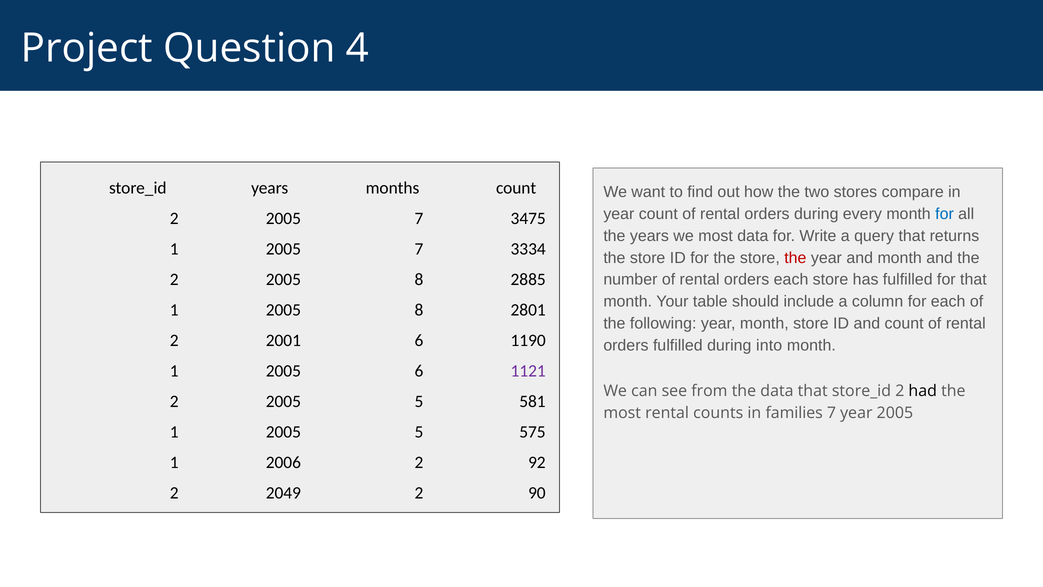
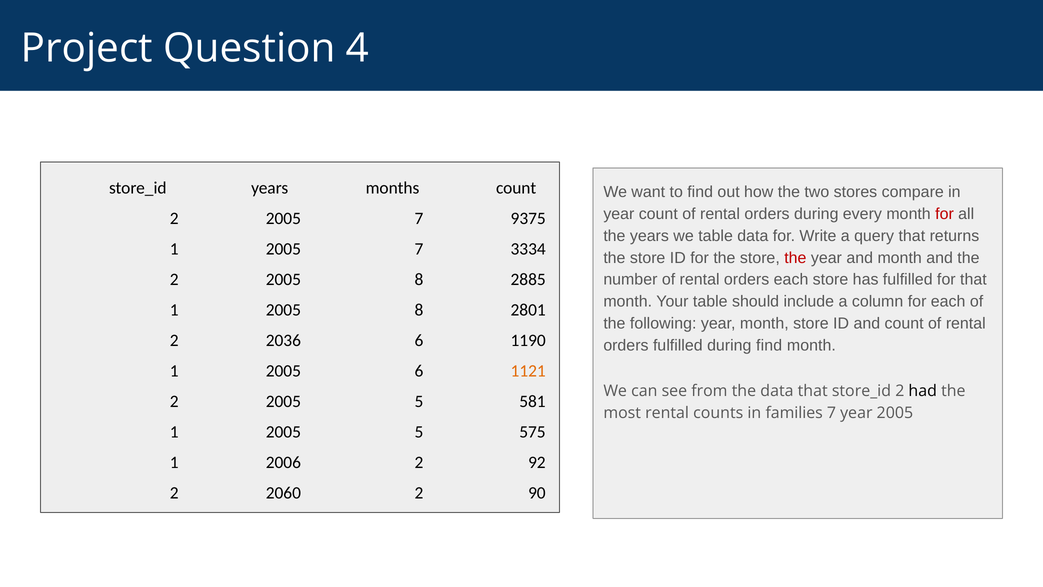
for at (945, 214) colour: blue -> red
3475: 3475 -> 9375
we most: most -> table
2001: 2001 -> 2036
during into: into -> find
1121 colour: purple -> orange
2049: 2049 -> 2060
